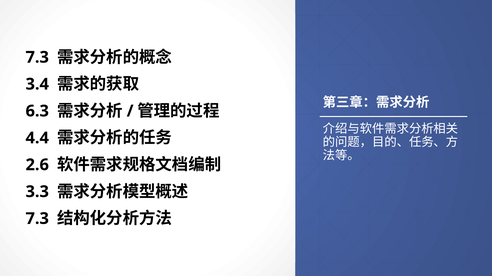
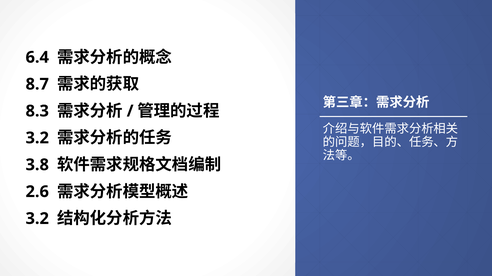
7.3 at (37, 57): 7.3 -> 6.4
3.4: 3.4 -> 8.7
6.3: 6.3 -> 8.3
4.4 at (37, 138): 4.4 -> 3.2
2.6: 2.6 -> 3.8
3.3: 3.3 -> 2.6
7.3 at (37, 219): 7.3 -> 3.2
